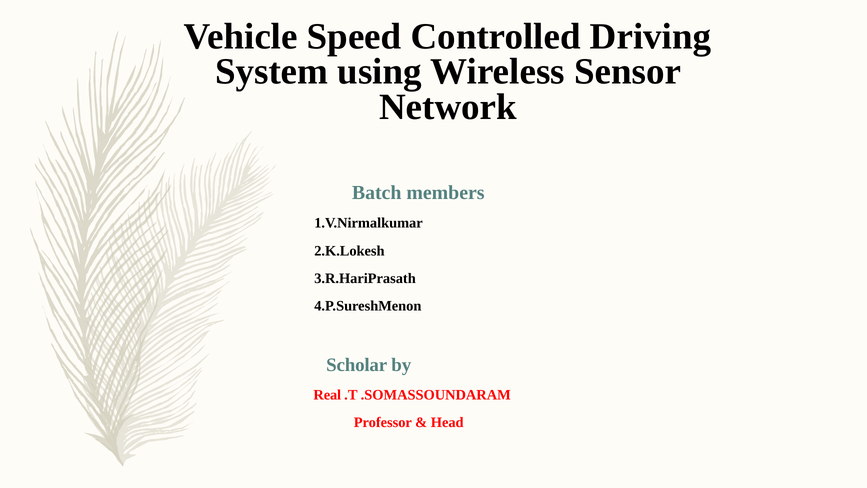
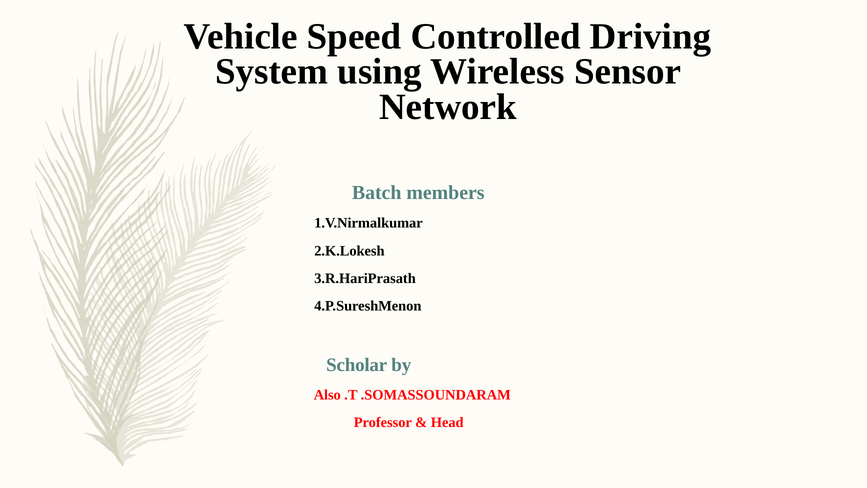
Real: Real -> Also
